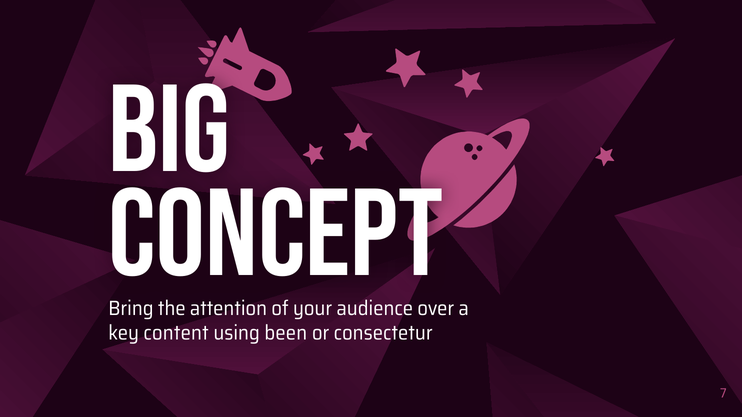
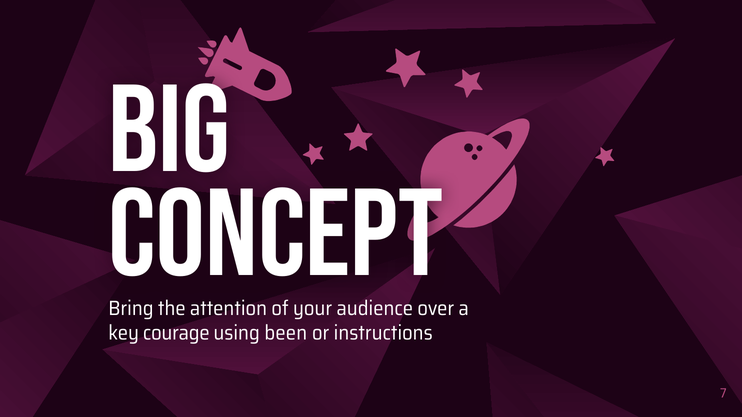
content: content -> courage
consectetur: consectetur -> instructions
